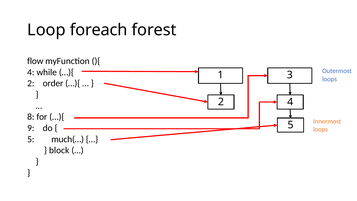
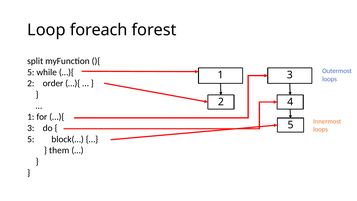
flow: flow -> split
4 at (31, 72): 4 -> 5
8 at (31, 117): 8 -> 1
9 at (31, 128): 9 -> 3
much(…: much(… -> block(…
block: block -> them
